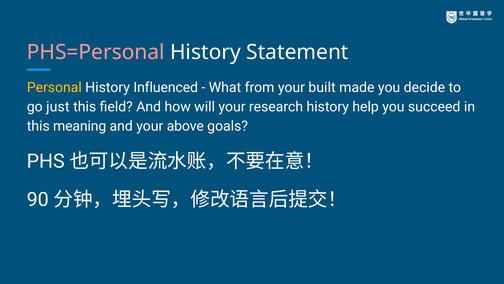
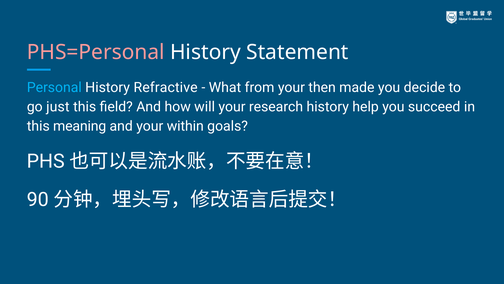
Personal colour: yellow -> light blue
Influenced: Influenced -> Refractive
built: built -> then
above: above -> within
